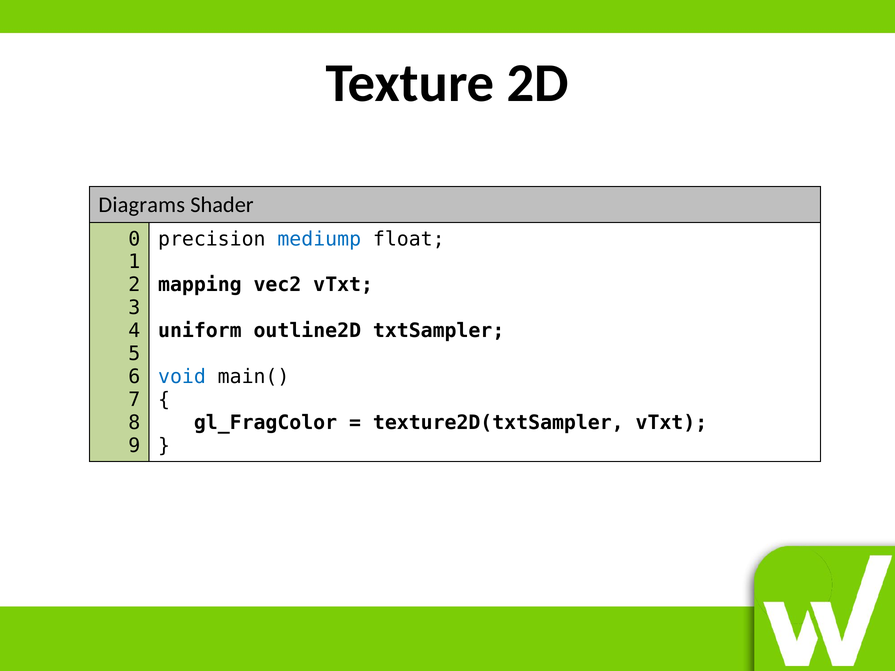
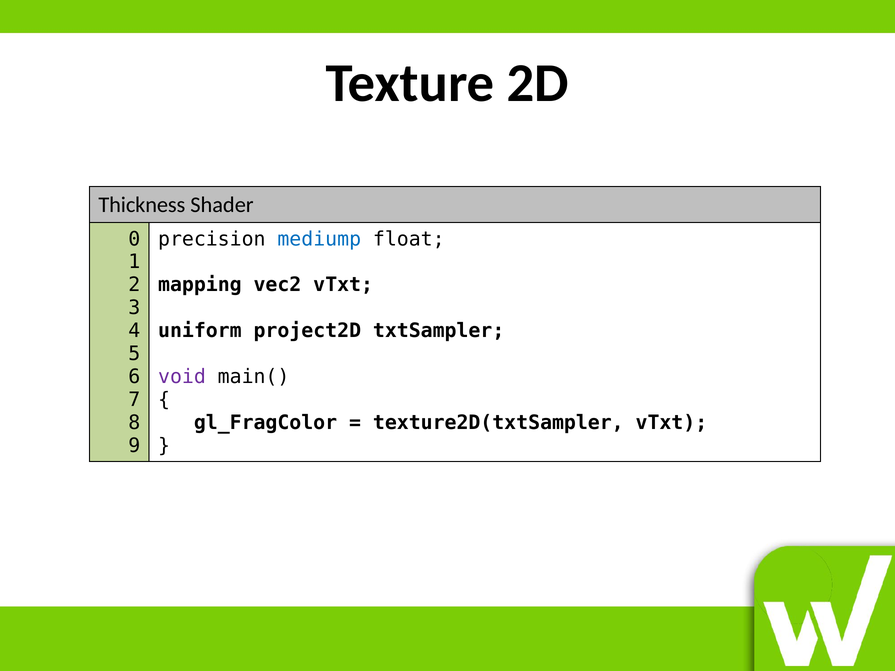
Diagrams: Diagrams -> Thickness
outline2D: outline2D -> project2D
void colour: blue -> purple
